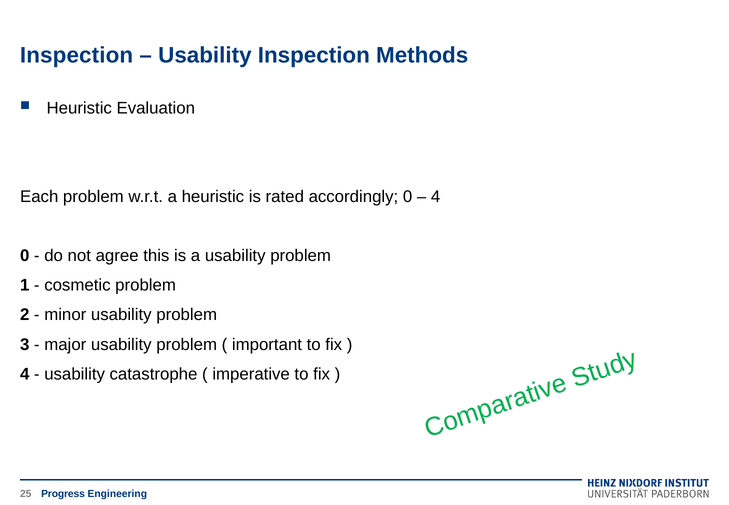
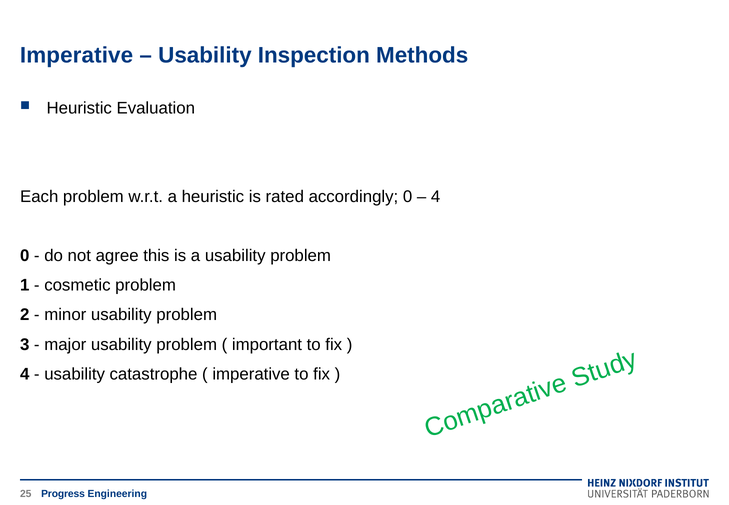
Inspection at (77, 55): Inspection -> Imperative
